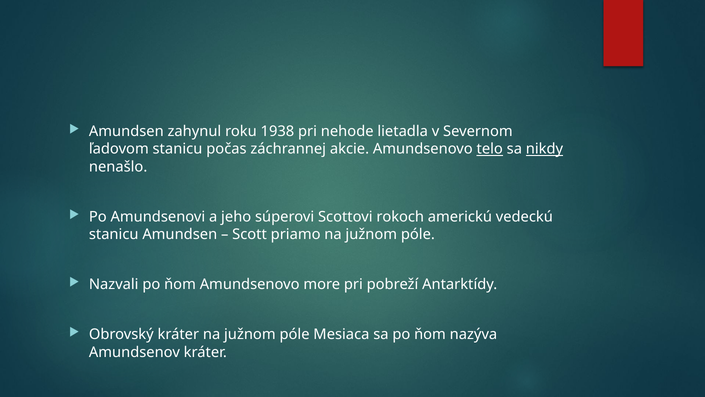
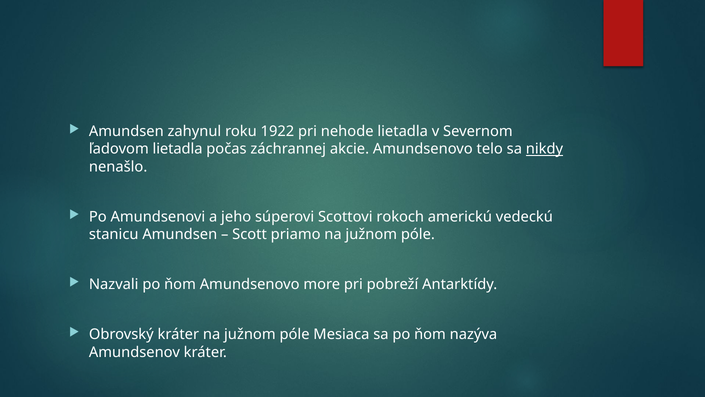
1938: 1938 -> 1922
ľadovom stanicu: stanicu -> lietadla
telo underline: present -> none
